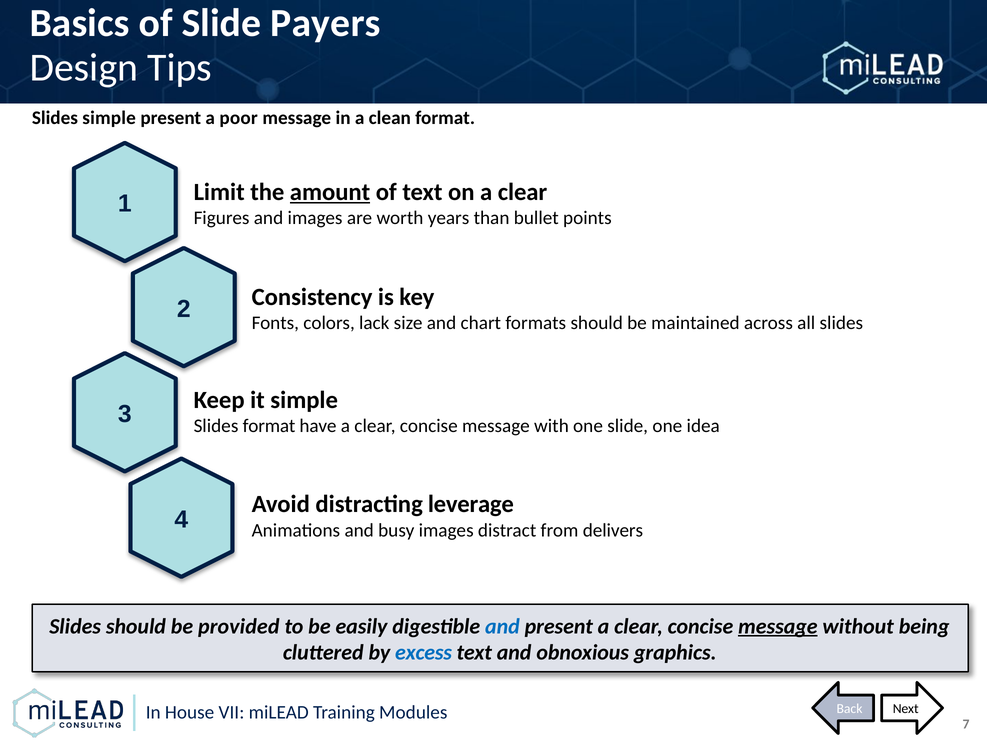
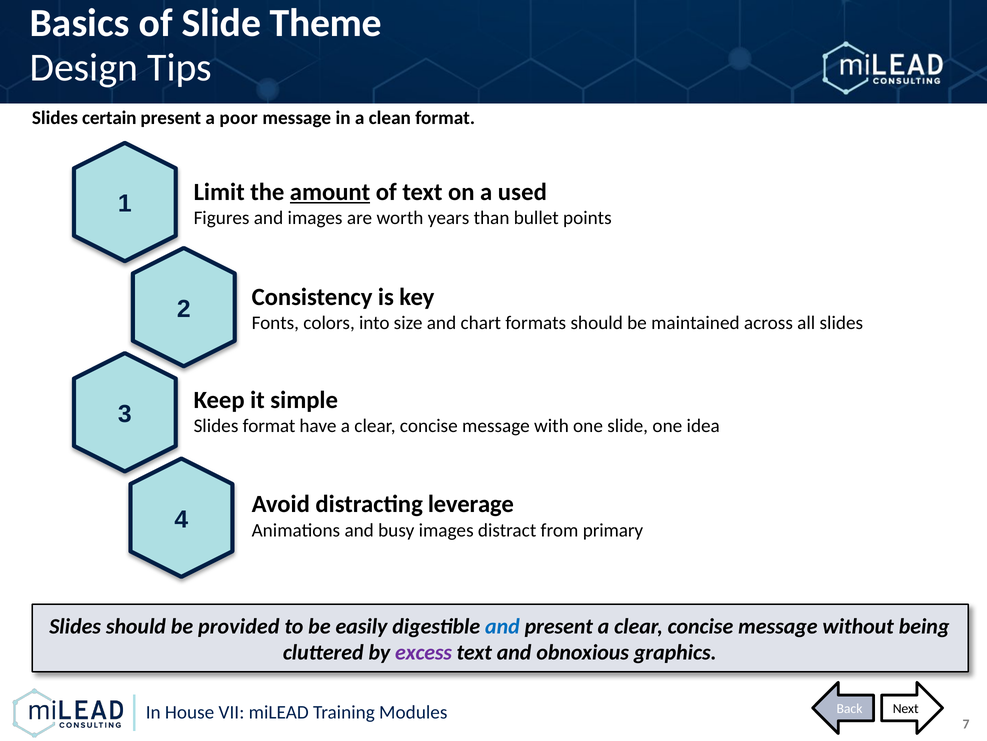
Payers: Payers -> Theme
Slides simple: simple -> certain
on a clear: clear -> used
lack: lack -> into
delivers: delivers -> primary
message at (778, 626) underline: present -> none
excess colour: blue -> purple
